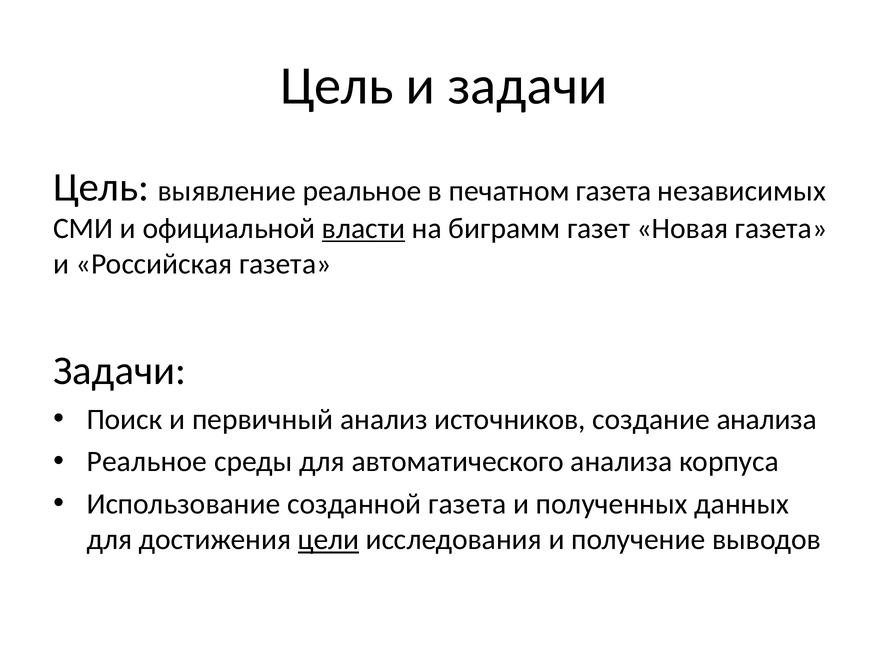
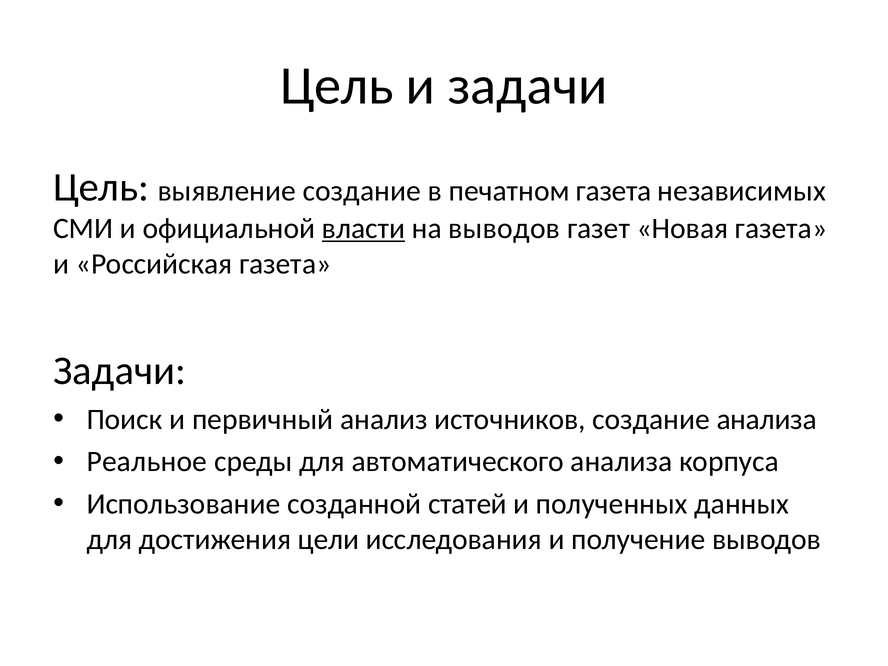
выявление реальное: реальное -> создание
на биграмм: биграмм -> выводов
созданной газета: газета -> статей
цели underline: present -> none
